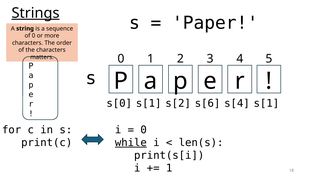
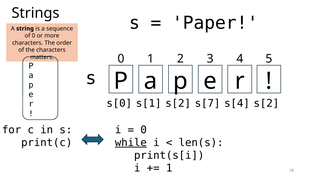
Strings underline: present -> none
s[6: s[6 -> s[7
s[4 s[1: s[1 -> s[2
